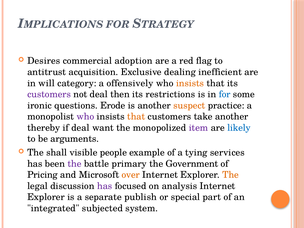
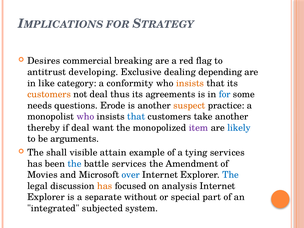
adoption: adoption -> breaking
acquisition: acquisition -> developing
inefficient: inefficient -> depending
will: will -> like
offensively: offensively -> conformity
customers at (49, 94) colour: purple -> orange
then: then -> thus
restrictions: restrictions -> agreements
ironic: ironic -> needs
that at (136, 117) colour: orange -> blue
people: people -> attain
the at (75, 164) colour: purple -> blue
battle primary: primary -> services
Government: Government -> Amendment
Pricing: Pricing -> Movies
over colour: orange -> blue
The at (231, 175) colour: orange -> blue
has at (105, 186) colour: purple -> orange
publish: publish -> without
